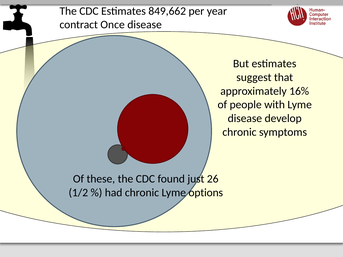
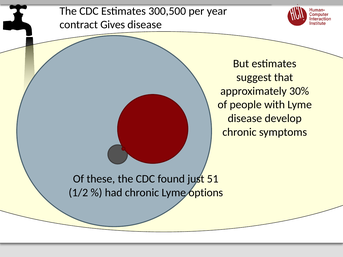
849,662: 849,662 -> 300,500
Once: Once -> Gives
16%: 16% -> 30%
26: 26 -> 51
